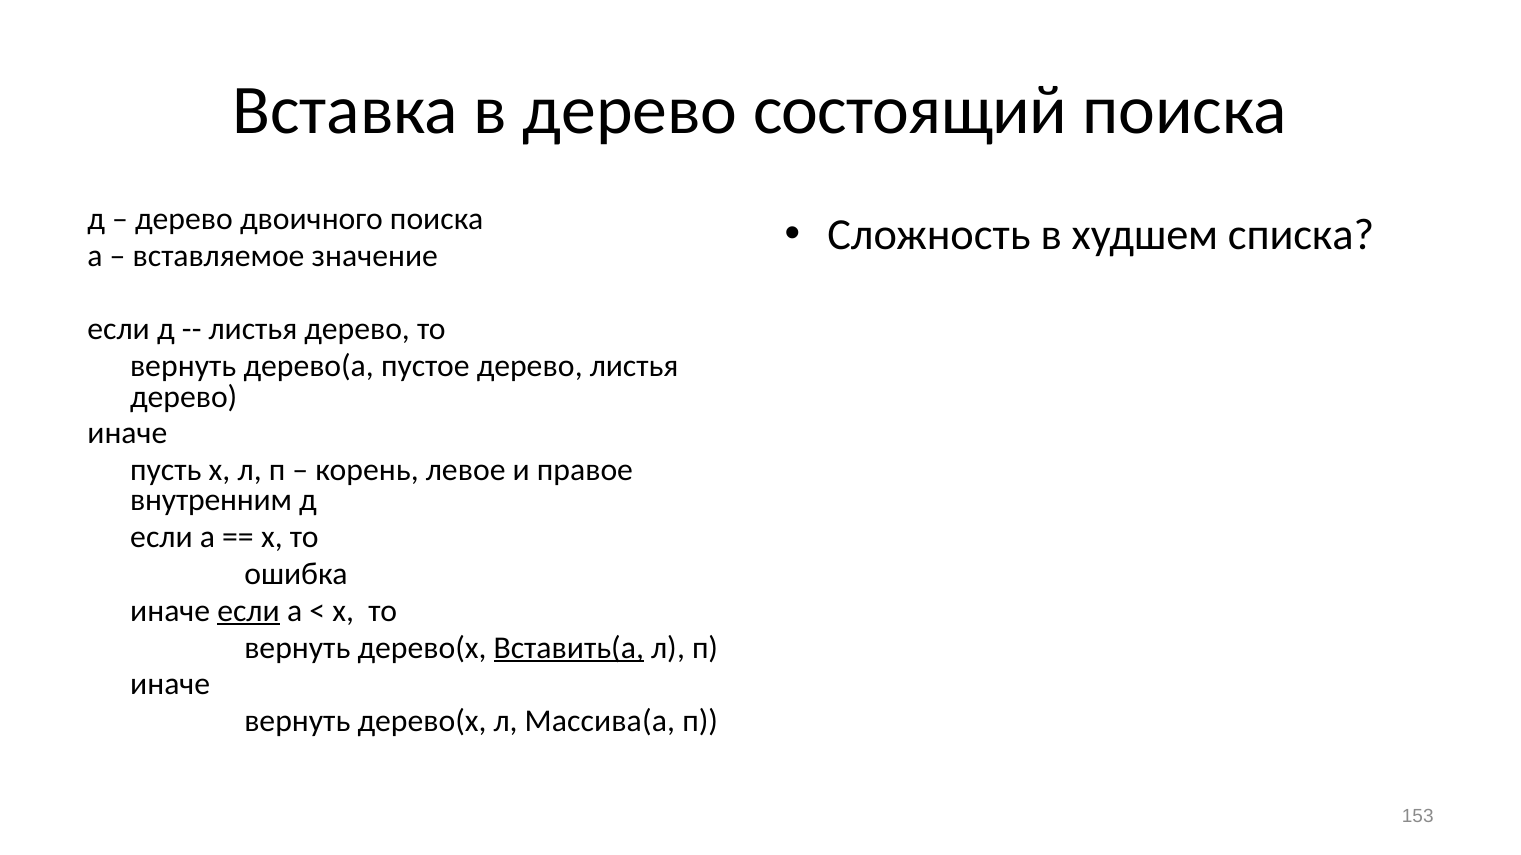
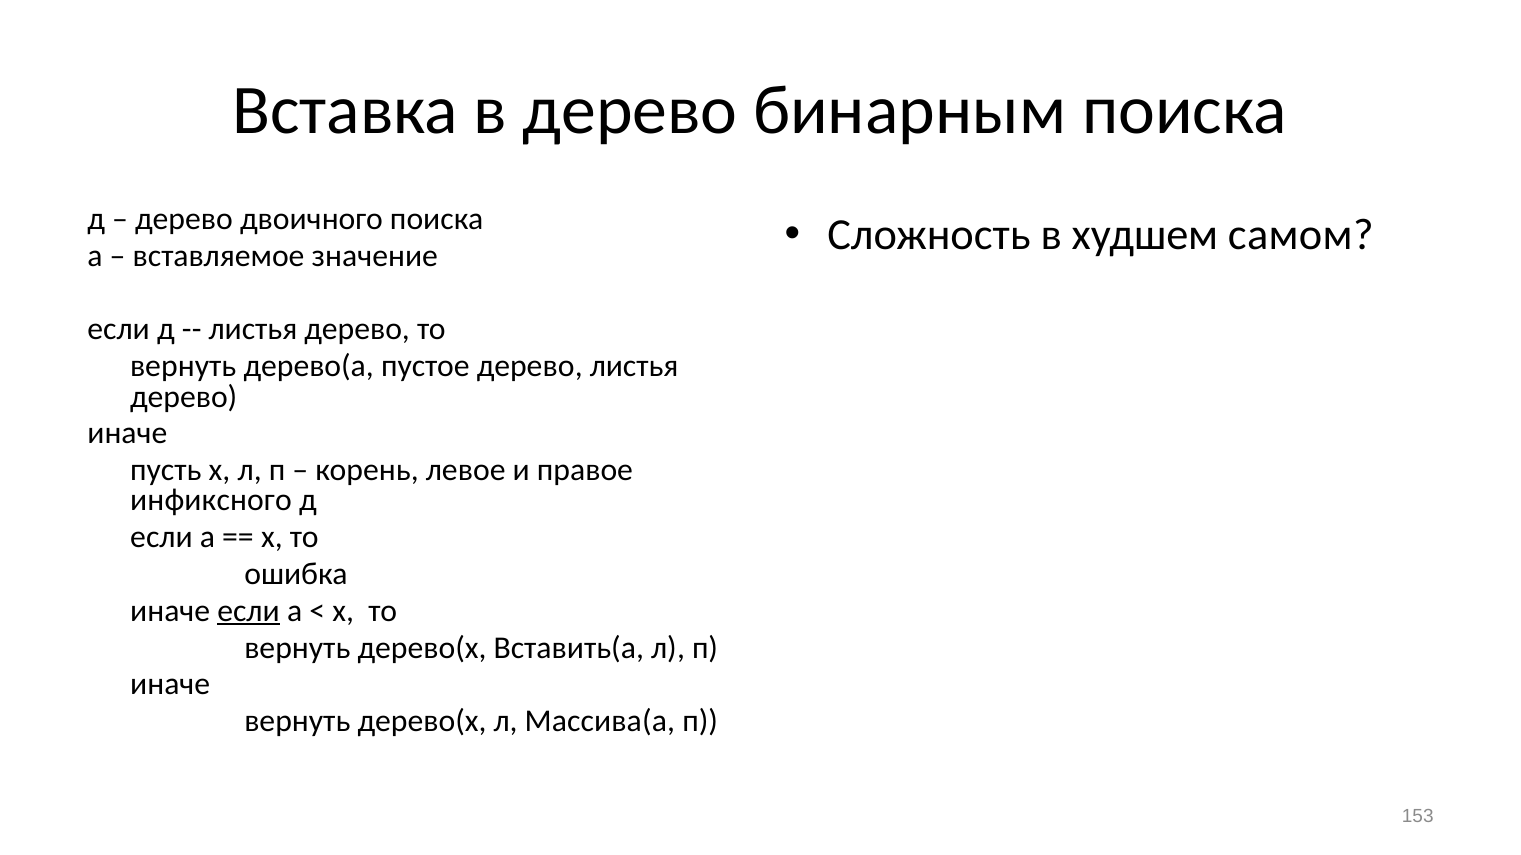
состоящий: состоящий -> бинарным
списка: списка -> самом
внутренним: внутренним -> инфиксного
Вставить(а underline: present -> none
